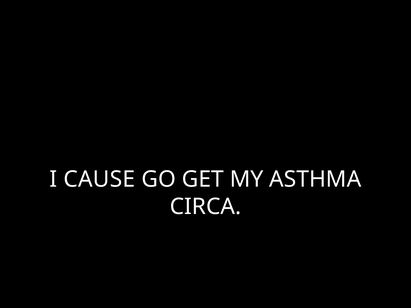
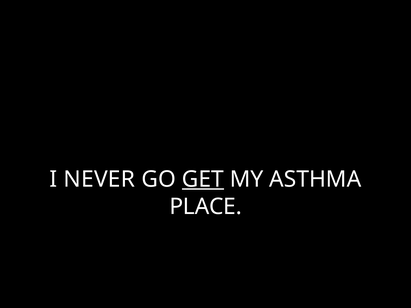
CAUSE: CAUSE -> NEVER
GET underline: none -> present
CIRCA: CIRCA -> PLACE
